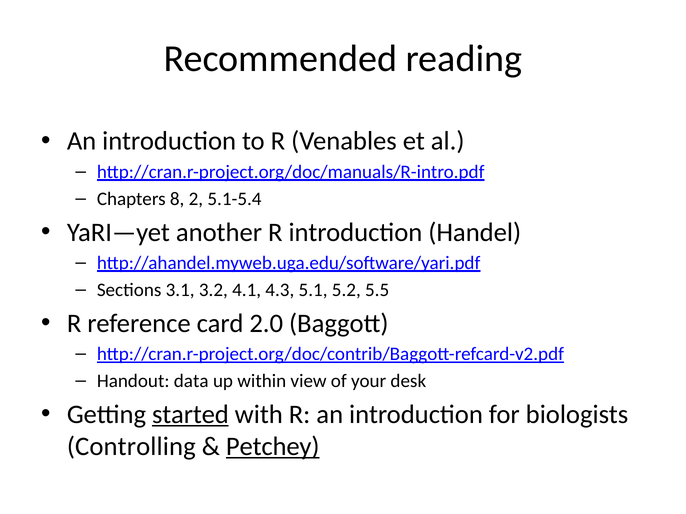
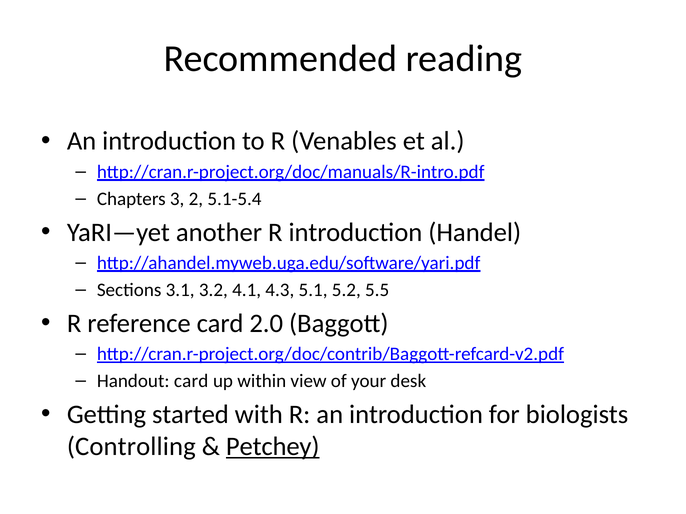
8: 8 -> 3
Handout data: data -> card
started underline: present -> none
